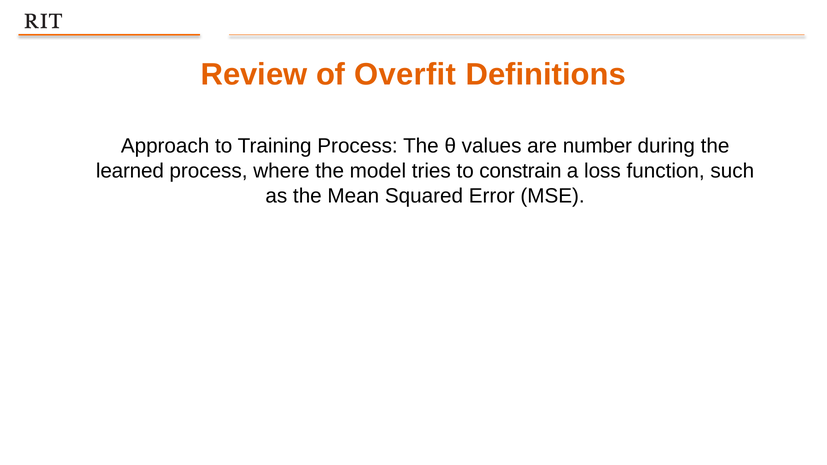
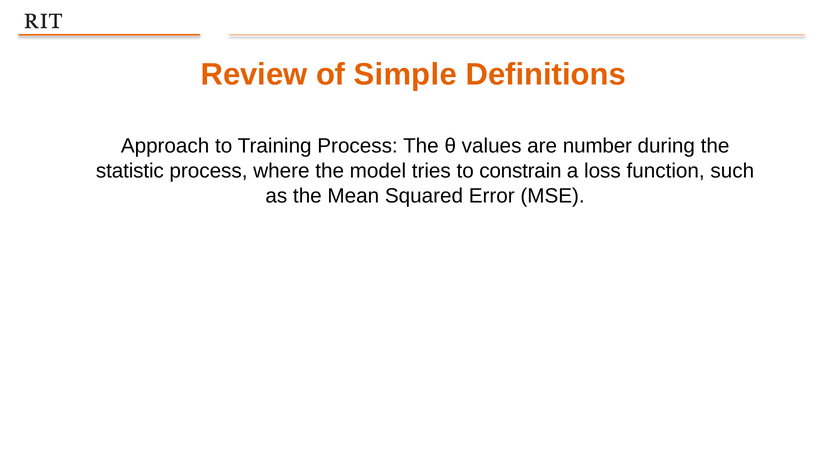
Overfit: Overfit -> Simple
learned: learned -> statistic
